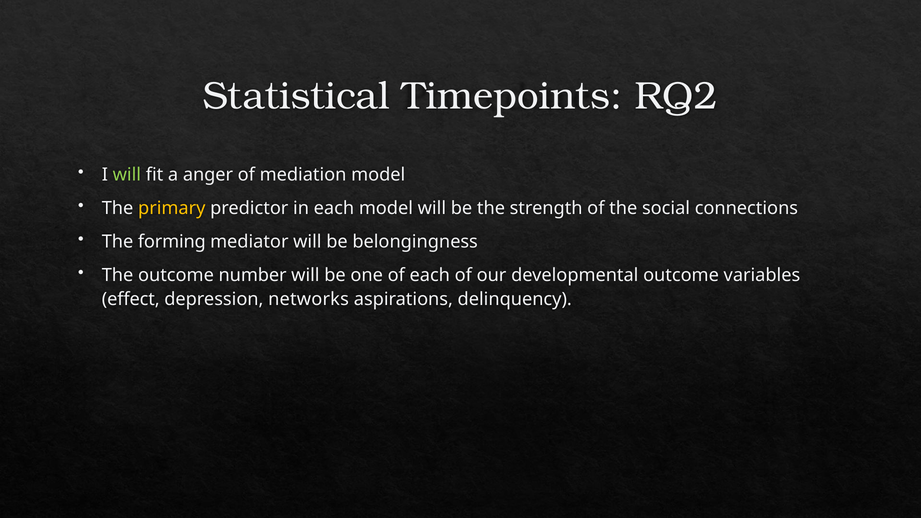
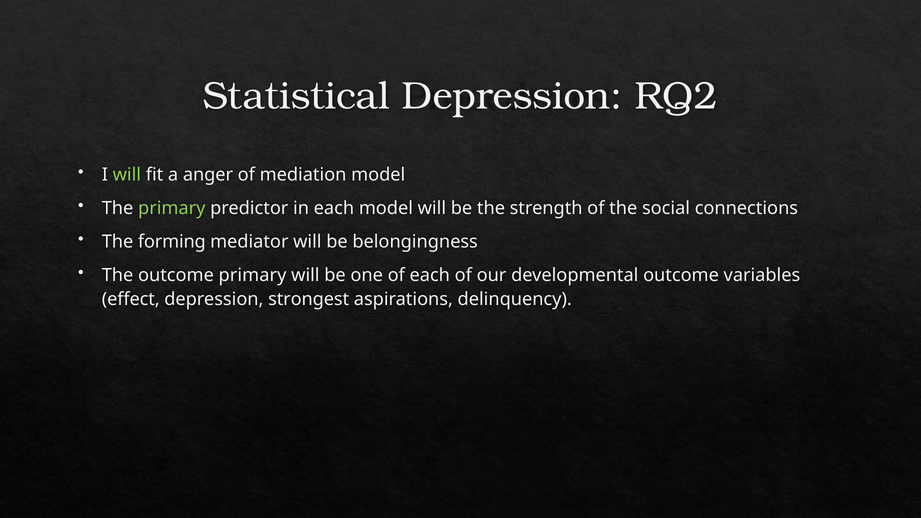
Statistical Timepoints: Timepoints -> Depression
primary at (172, 208) colour: yellow -> light green
outcome number: number -> primary
networks: networks -> strongest
